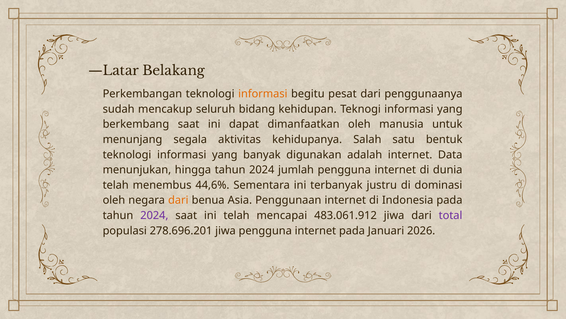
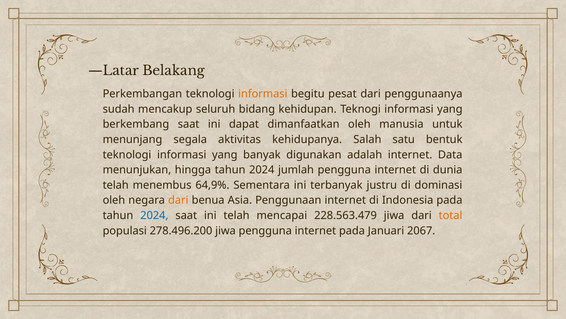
44,6%: 44,6% -> 64,9%
2024 at (154, 215) colour: purple -> blue
483.061.912: 483.061.912 -> 228.563.479
total colour: purple -> orange
278.696.201: 278.696.201 -> 278.496.200
2026: 2026 -> 2067
